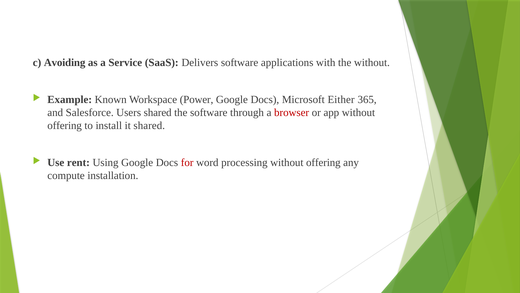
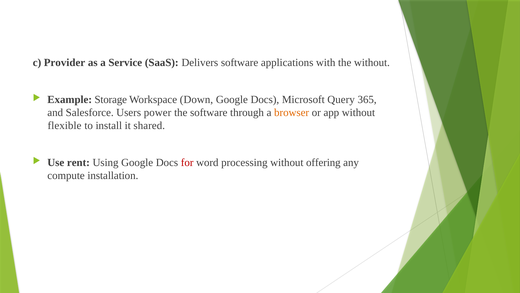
Avoiding: Avoiding -> Provider
Known: Known -> Storage
Power: Power -> Down
Either: Either -> Query
Users shared: shared -> power
browser colour: red -> orange
offering at (65, 125): offering -> flexible
